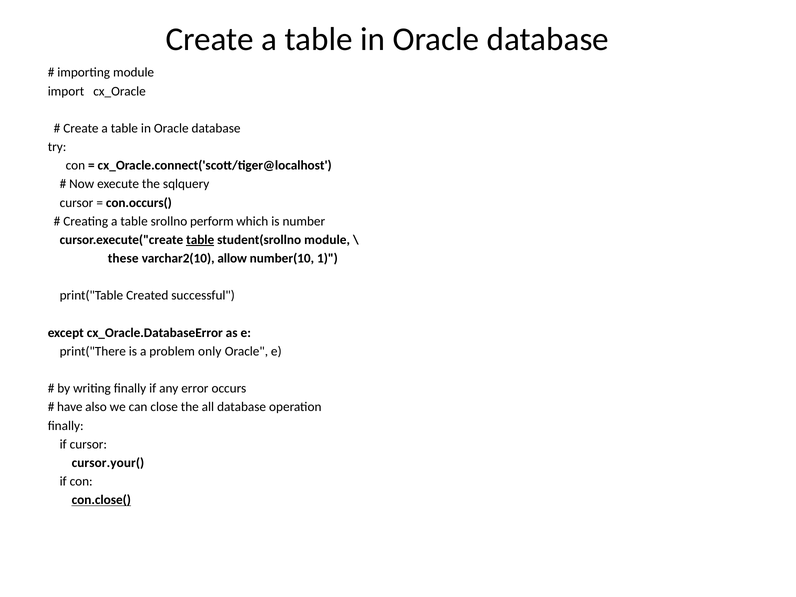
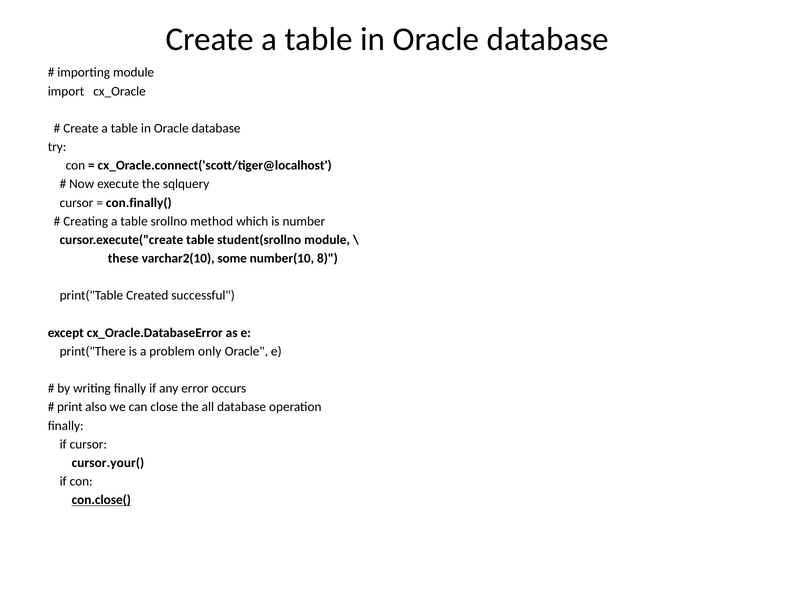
con.occurs(: con.occurs( -> con.finally(
perform: perform -> method
table at (200, 240) underline: present -> none
allow: allow -> some
1: 1 -> 8
have: have -> print
